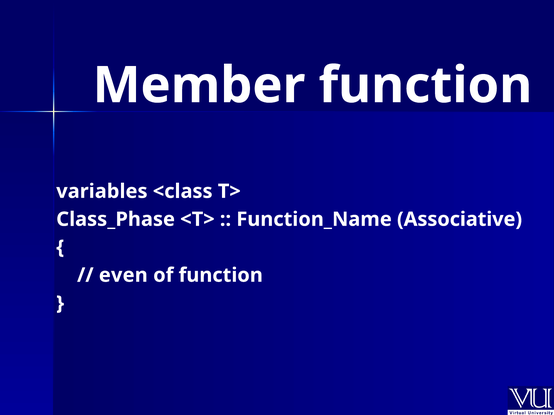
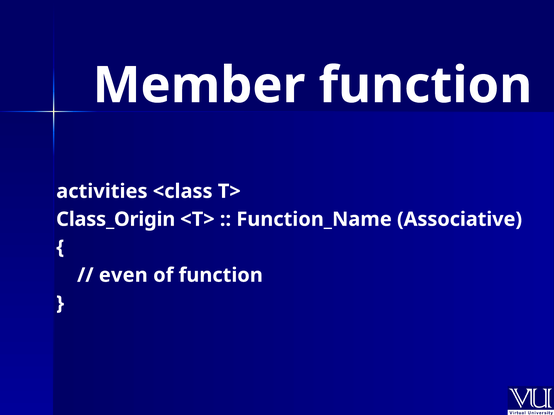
variables: variables -> activities
Class_Phase: Class_Phase -> Class_Origin
